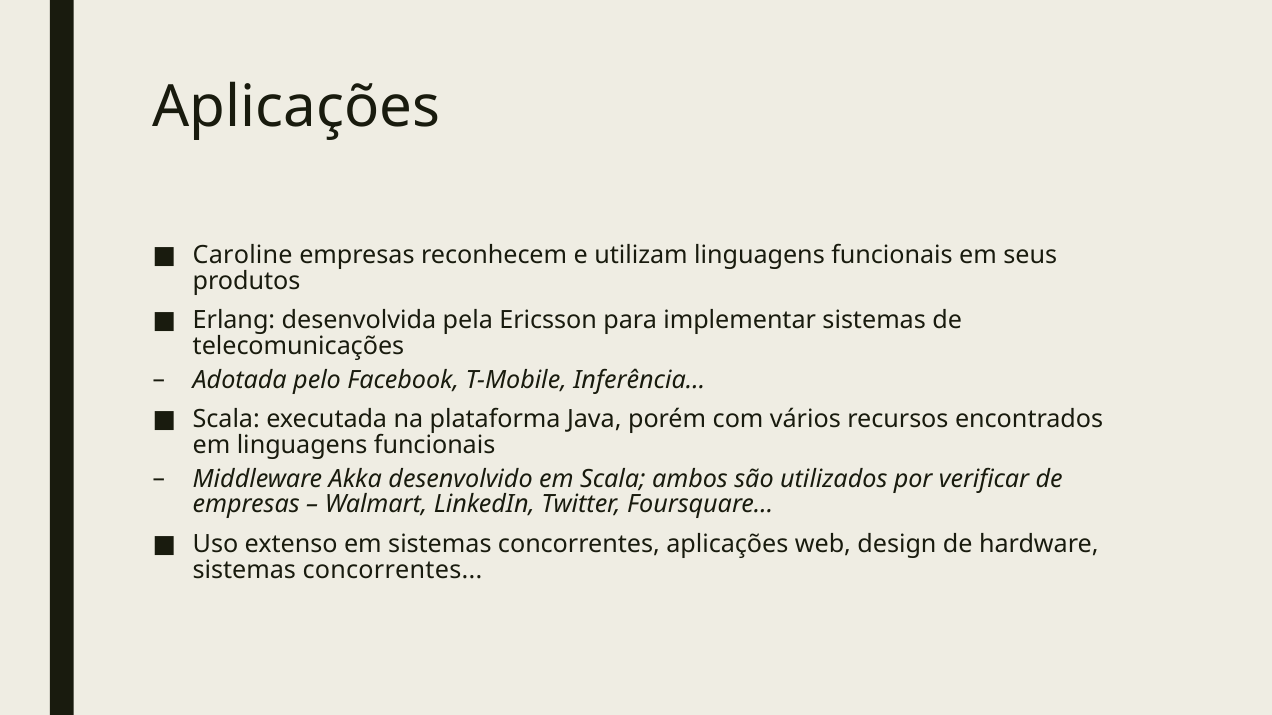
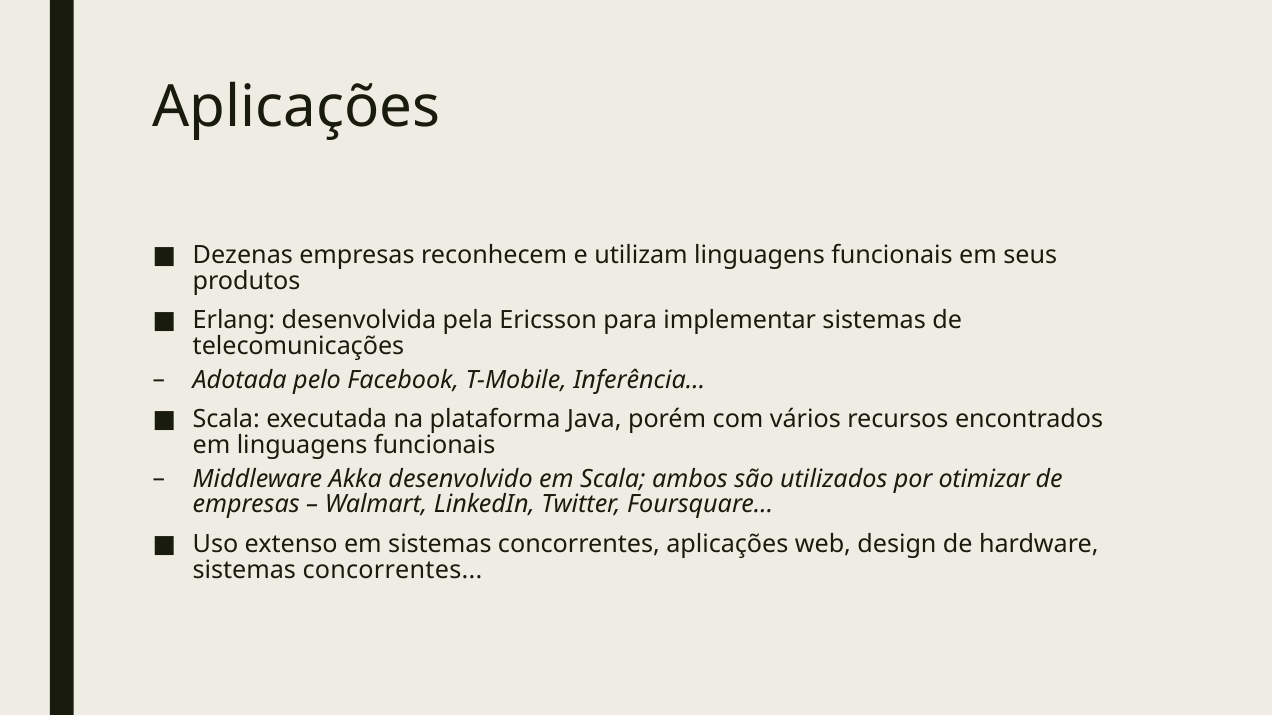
Caroline: Caroline -> Dezenas
verificar: verificar -> otimizar
